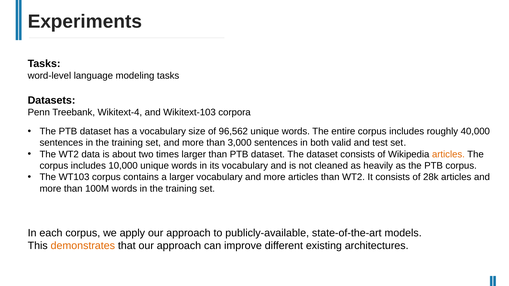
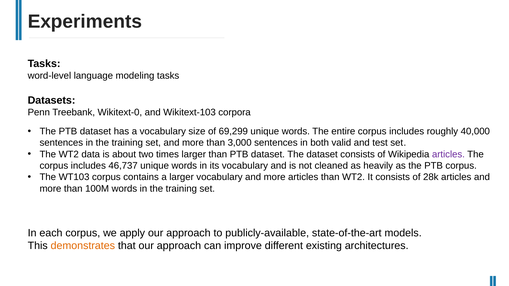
Wikitext-4: Wikitext-4 -> Wikitext-0
96,562: 96,562 -> 69,299
articles at (448, 154) colour: orange -> purple
10,000: 10,000 -> 46,737
